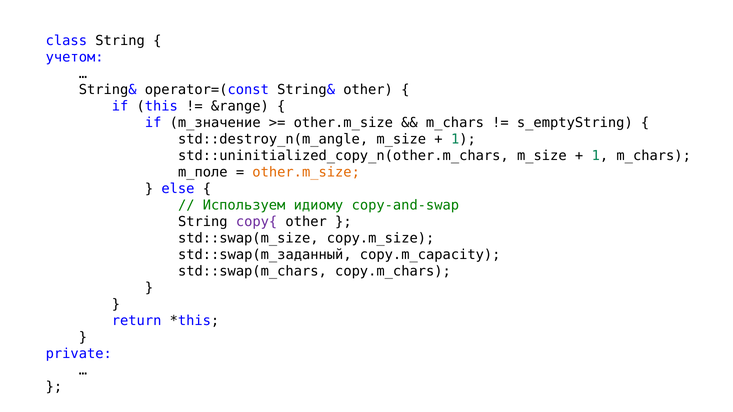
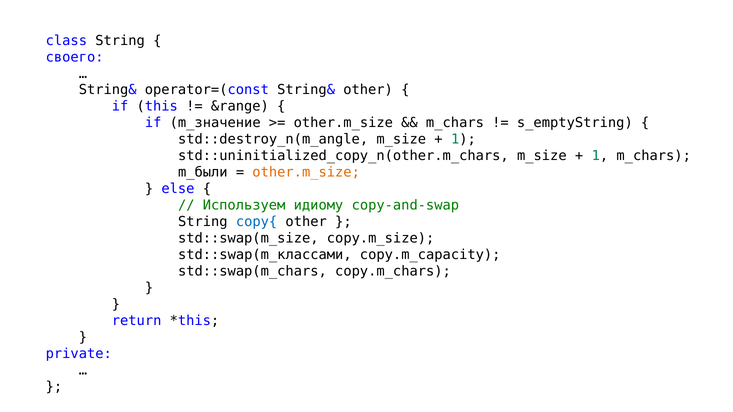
учетом: учетом -> своего
m_поле: m_поле -> m_были
copy{ colour: purple -> blue
std::swap(m_заданный: std::swap(m_заданный -> std::swap(m_классами
